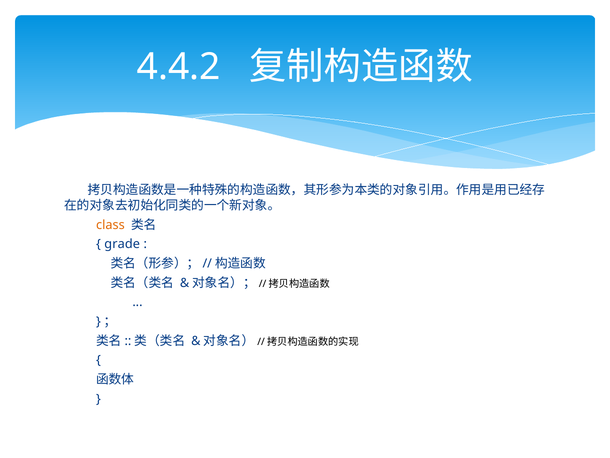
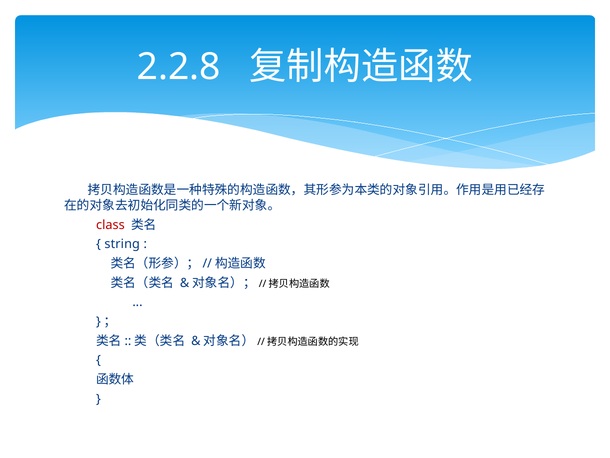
4.4.2: 4.4.2 -> 2.2.8
class colour: orange -> red
grade: grade -> string
